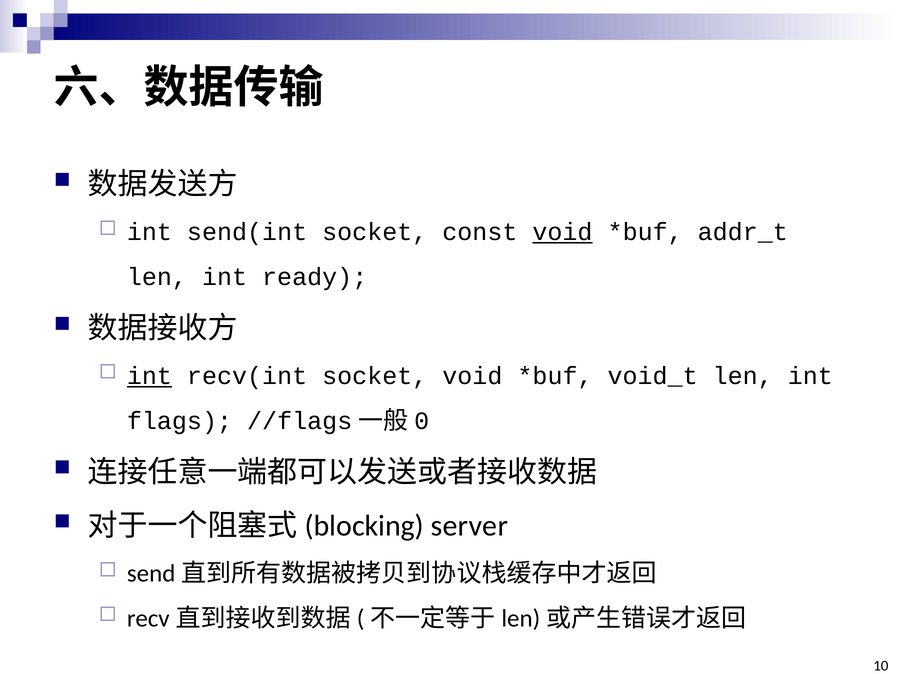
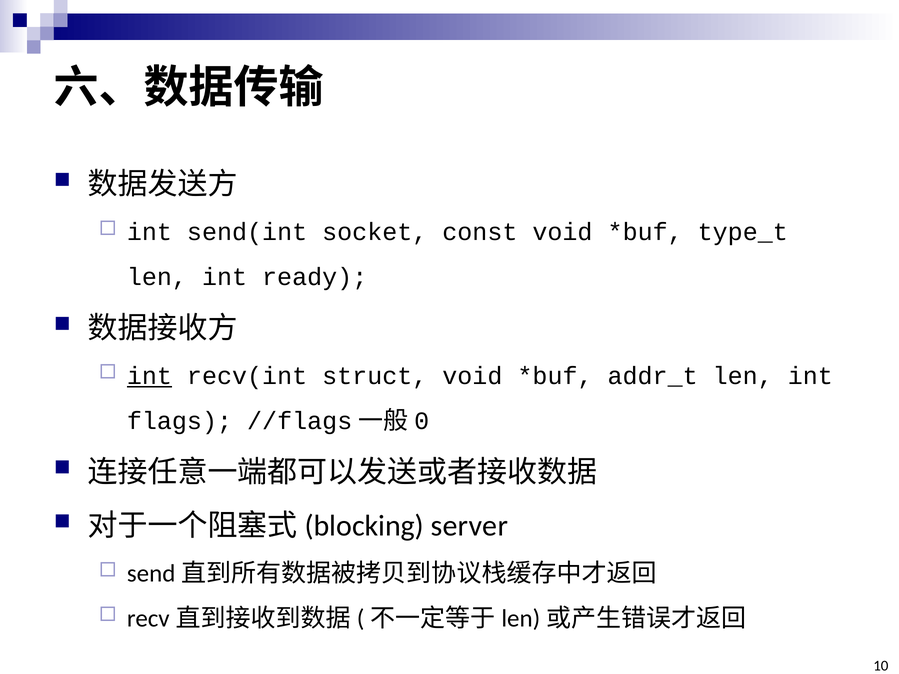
void at (562, 232) underline: present -> none
addr_t: addr_t -> type_t
recv(int socket: socket -> struct
void_t: void_t -> addr_t
